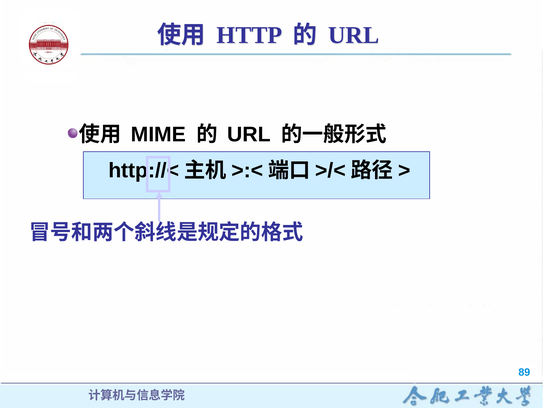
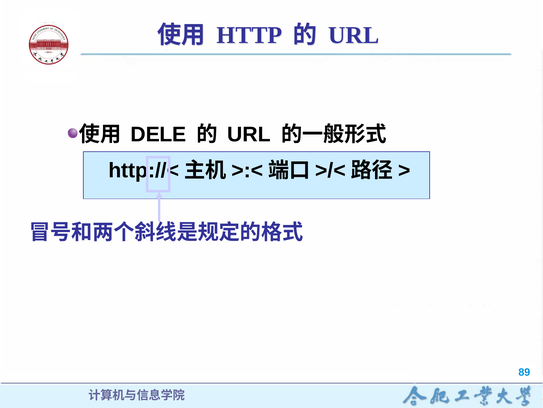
MIME: MIME -> DELE
